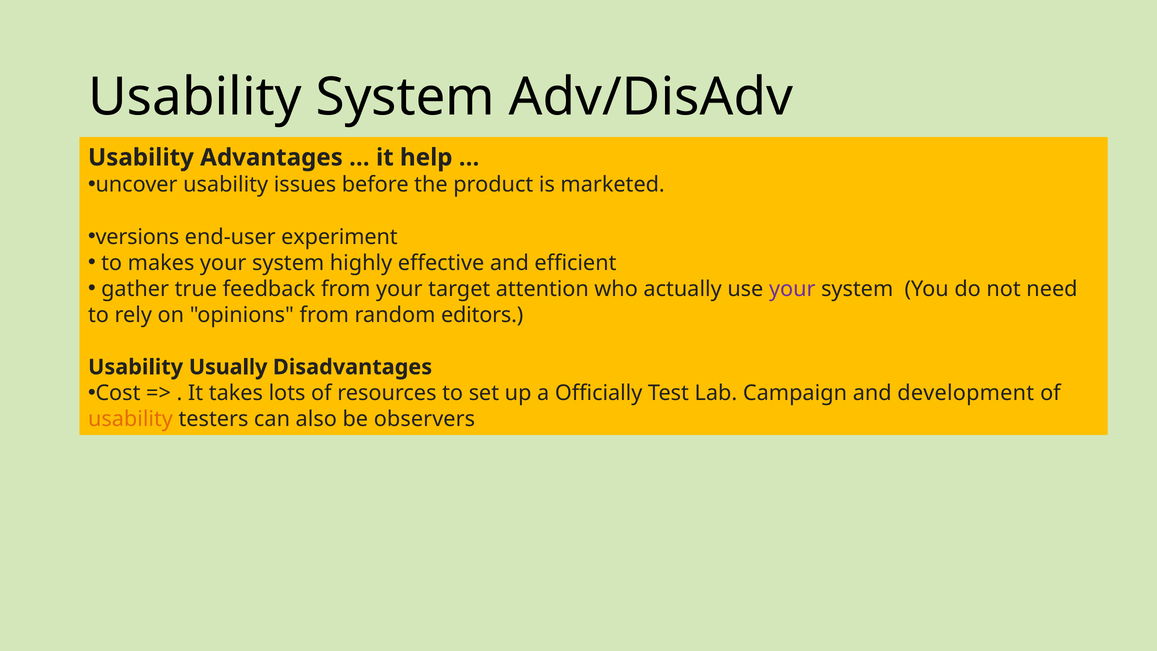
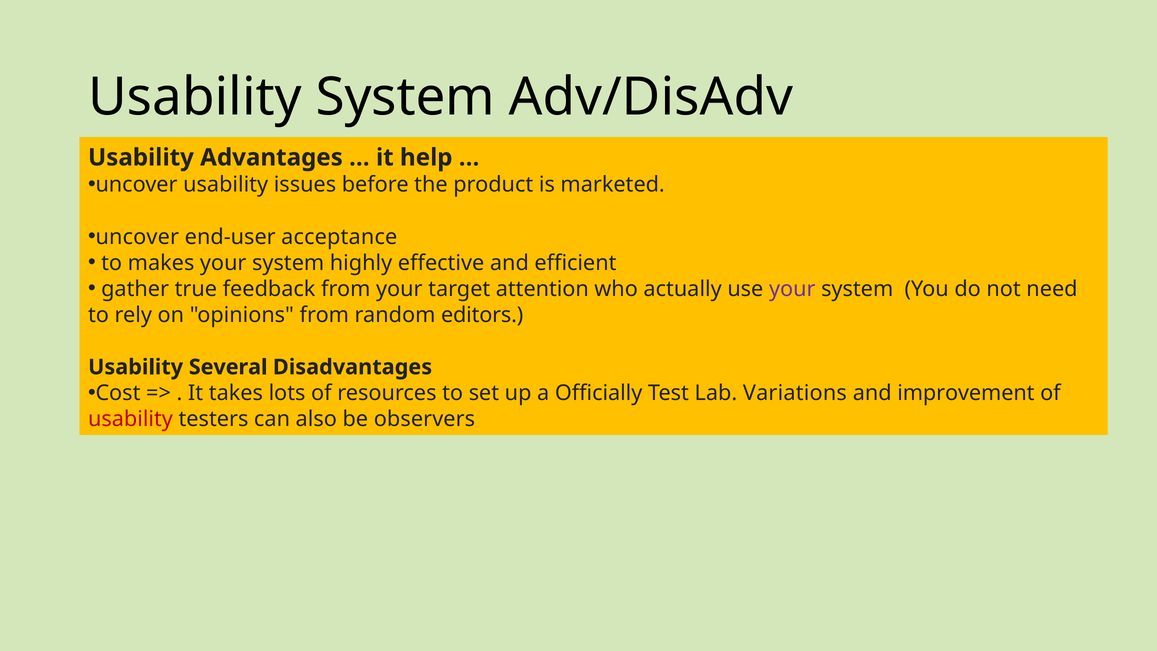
versions at (137, 237): versions -> uncover
experiment: experiment -> acceptance
Usually: Usually -> Several
Campaign: Campaign -> Variations
development: development -> improvement
usability at (130, 419) colour: orange -> red
